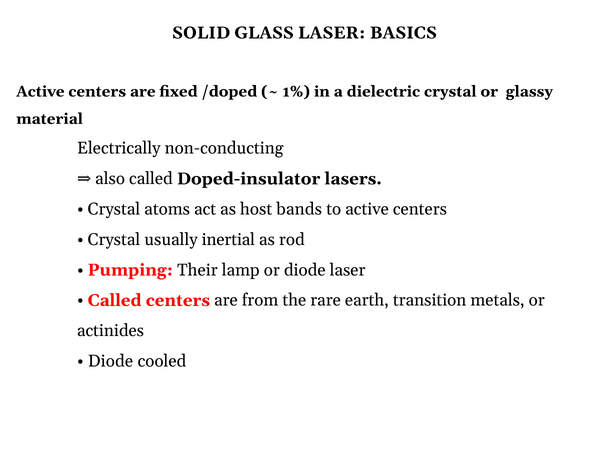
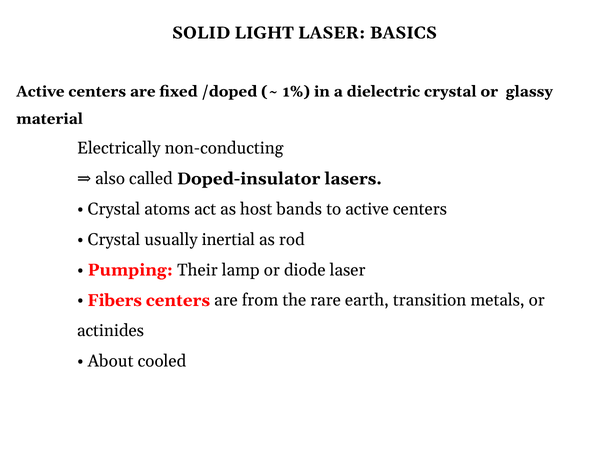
GLASS: GLASS -> LIGHT
Called at (115, 300): Called -> Fibers
Diode at (111, 361): Diode -> About
